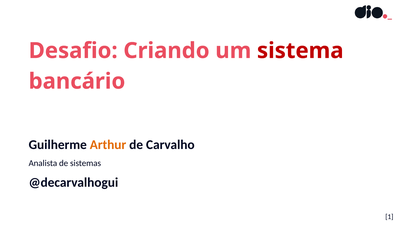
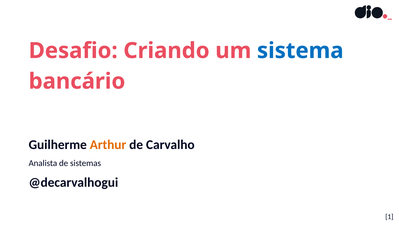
sistema colour: red -> blue
